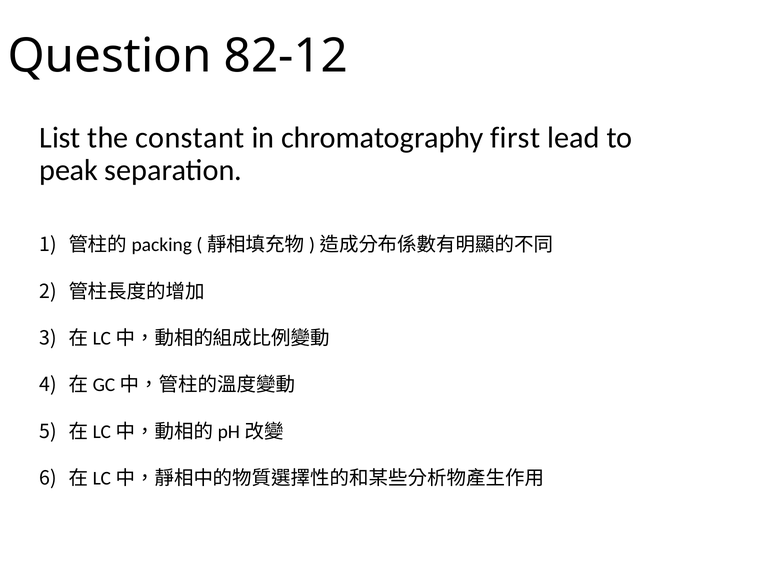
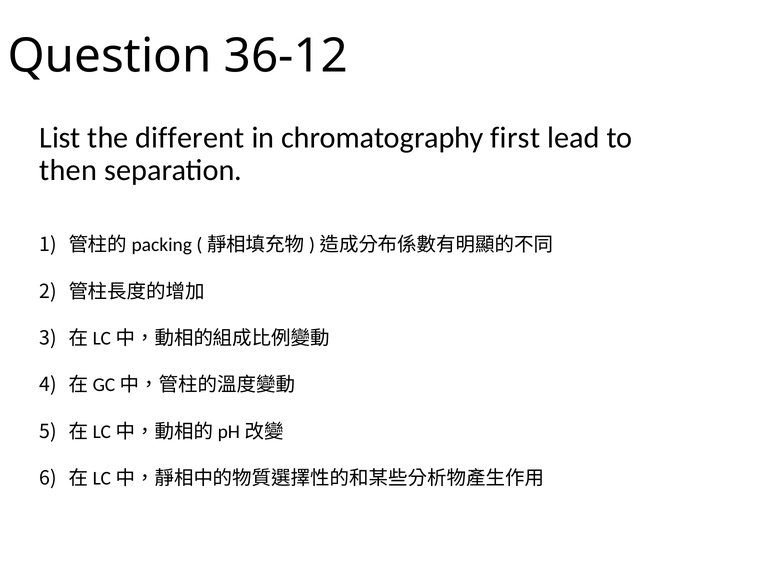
82-12: 82-12 -> 36-12
constant: constant -> different
peak: peak -> then
